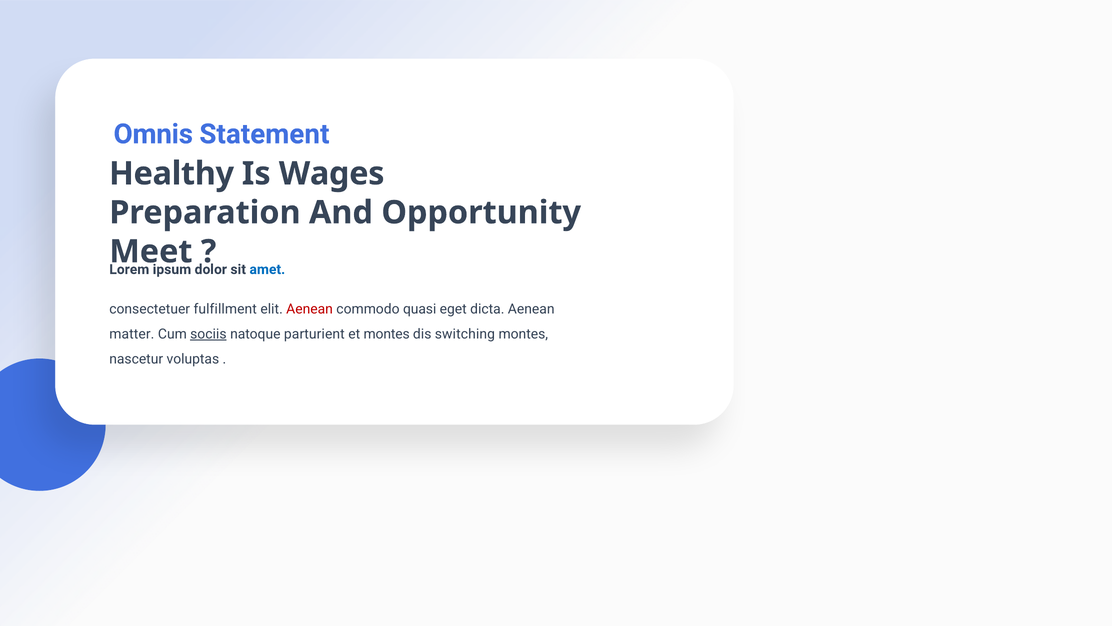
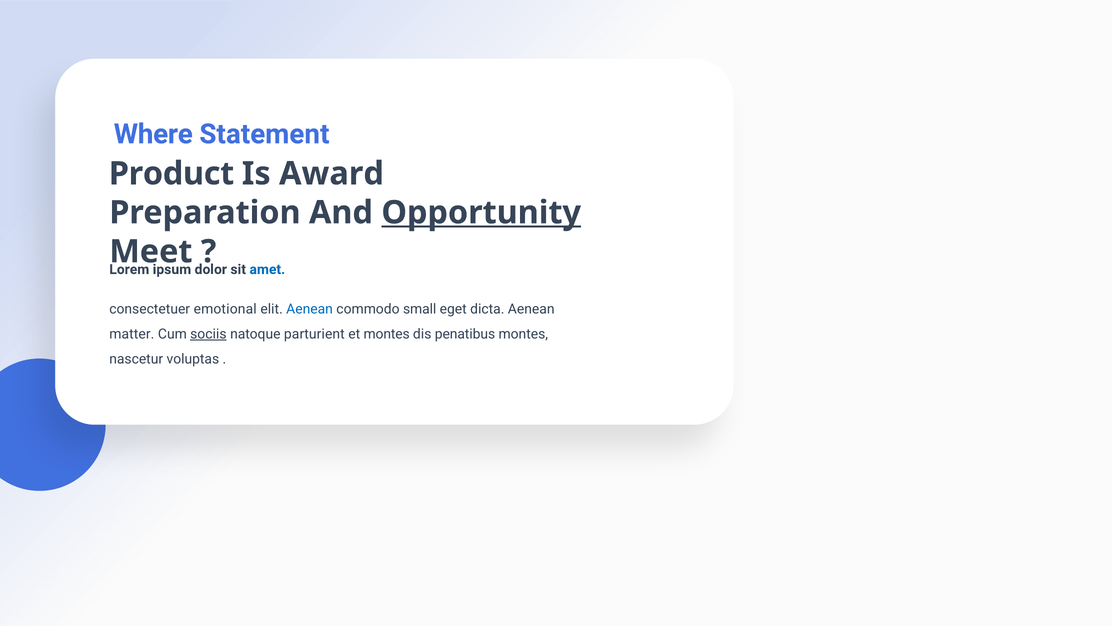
Omnis: Omnis -> Where
Healthy: Healthy -> Product
Wages: Wages -> Award
Opportunity underline: none -> present
fulfillment: fulfillment -> emotional
Aenean at (310, 309) colour: red -> blue
quasi: quasi -> small
switching: switching -> penatibus
